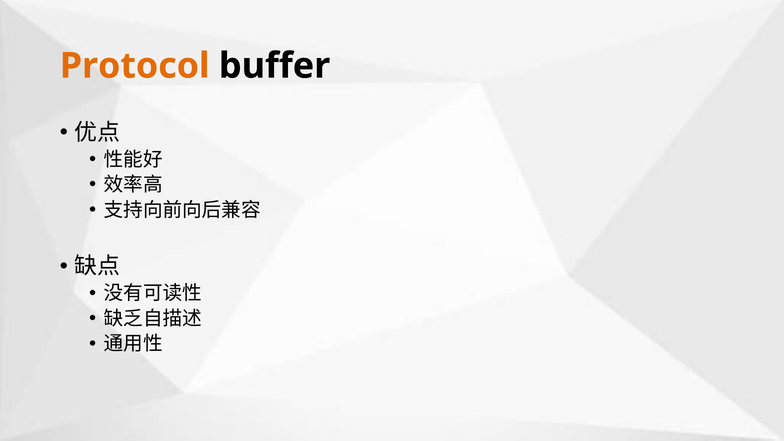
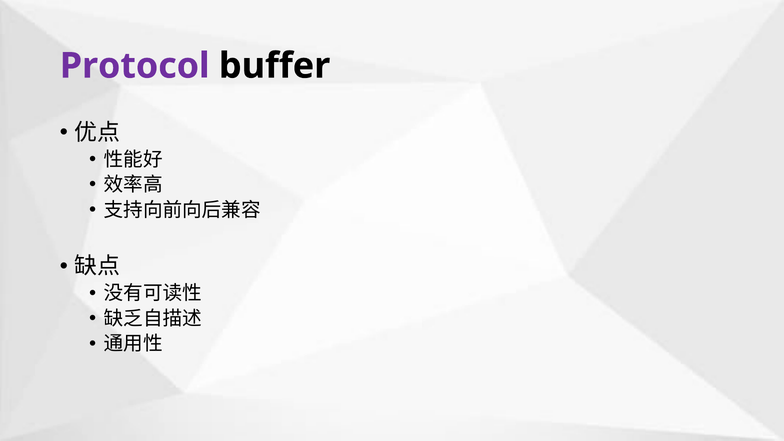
Protocol colour: orange -> purple
